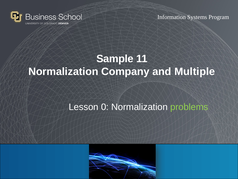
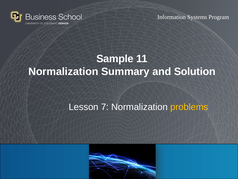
Company: Company -> Summary
Multiple: Multiple -> Solution
0: 0 -> 7
problems colour: light green -> yellow
